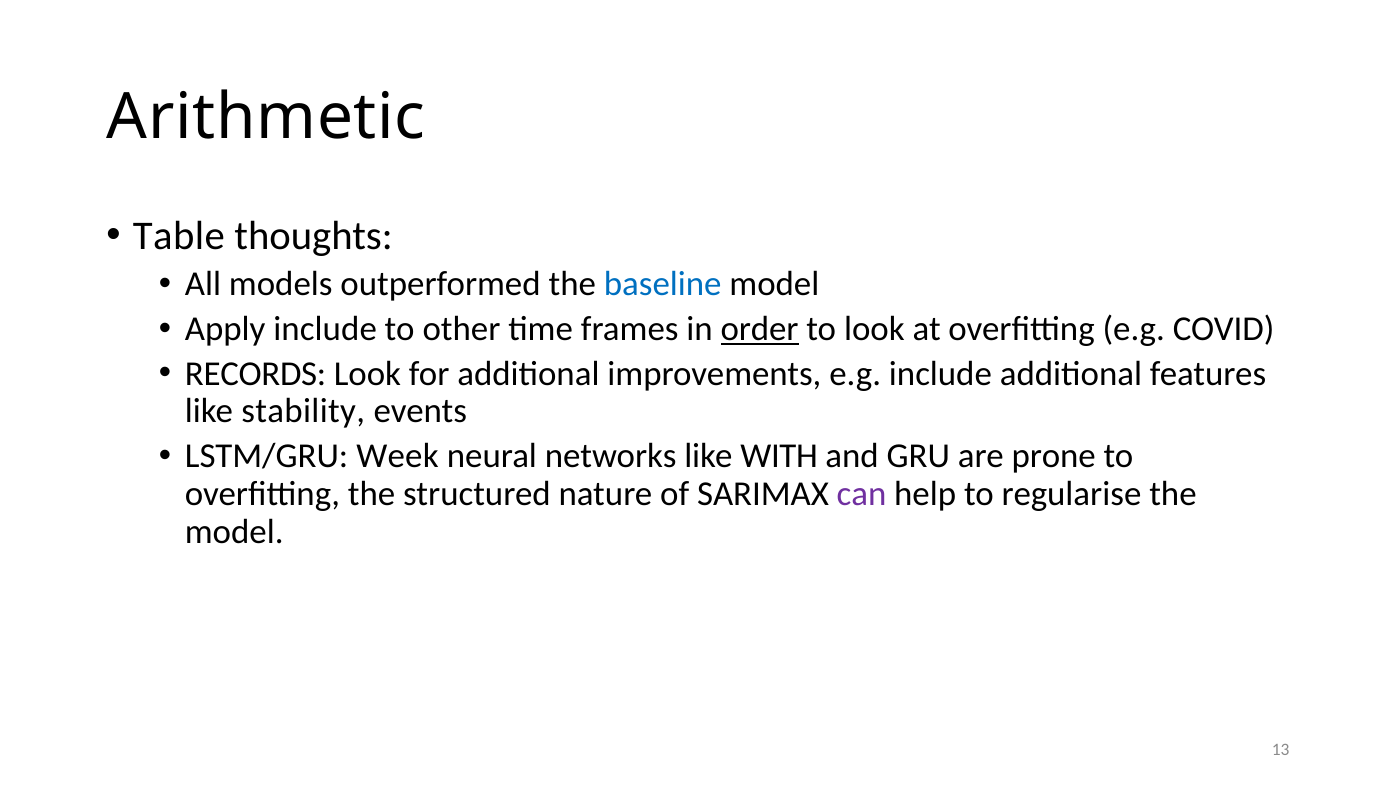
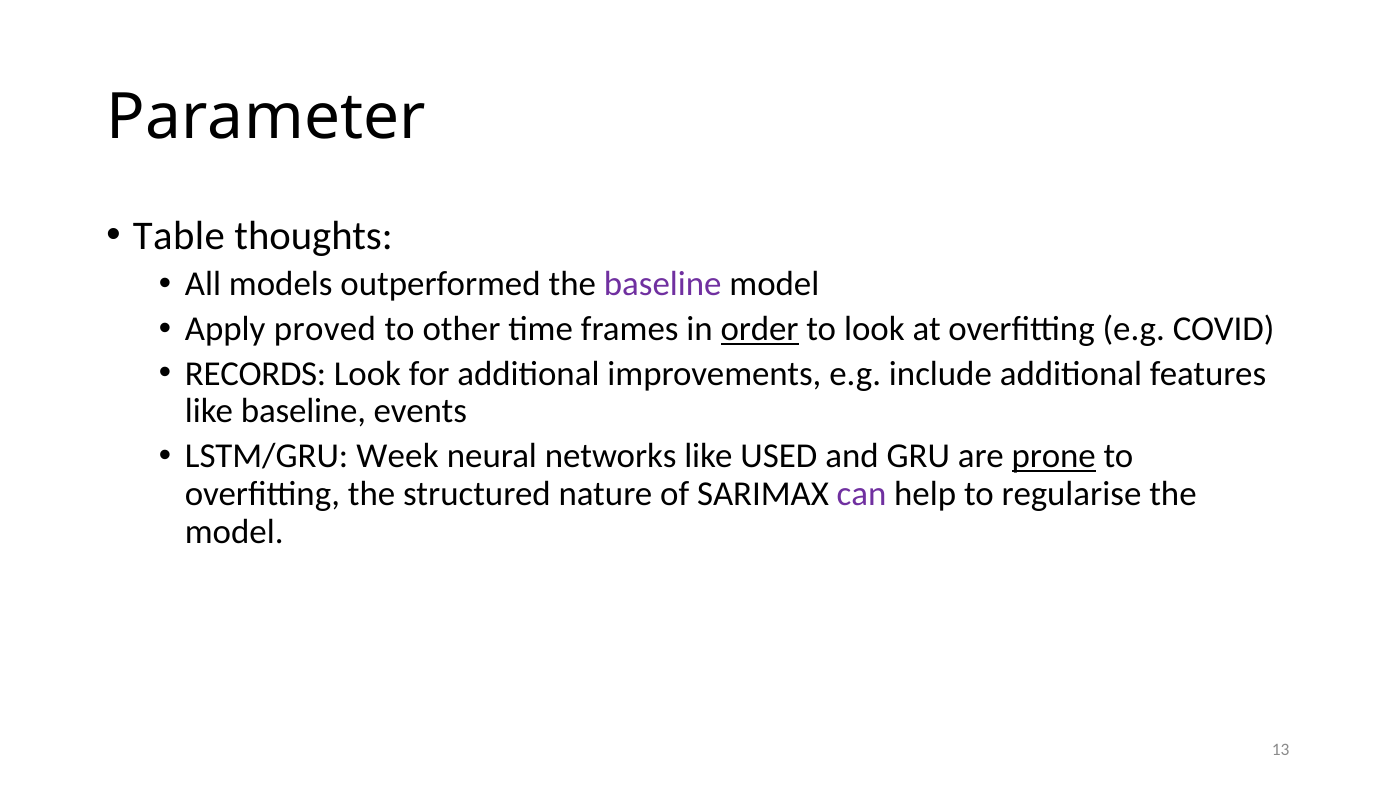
Arithmetic: Arithmetic -> Parameter
baseline at (663, 284) colour: blue -> purple
Apply include: include -> proved
like stability: stability -> baseline
WITH: WITH -> USED
prone underline: none -> present
